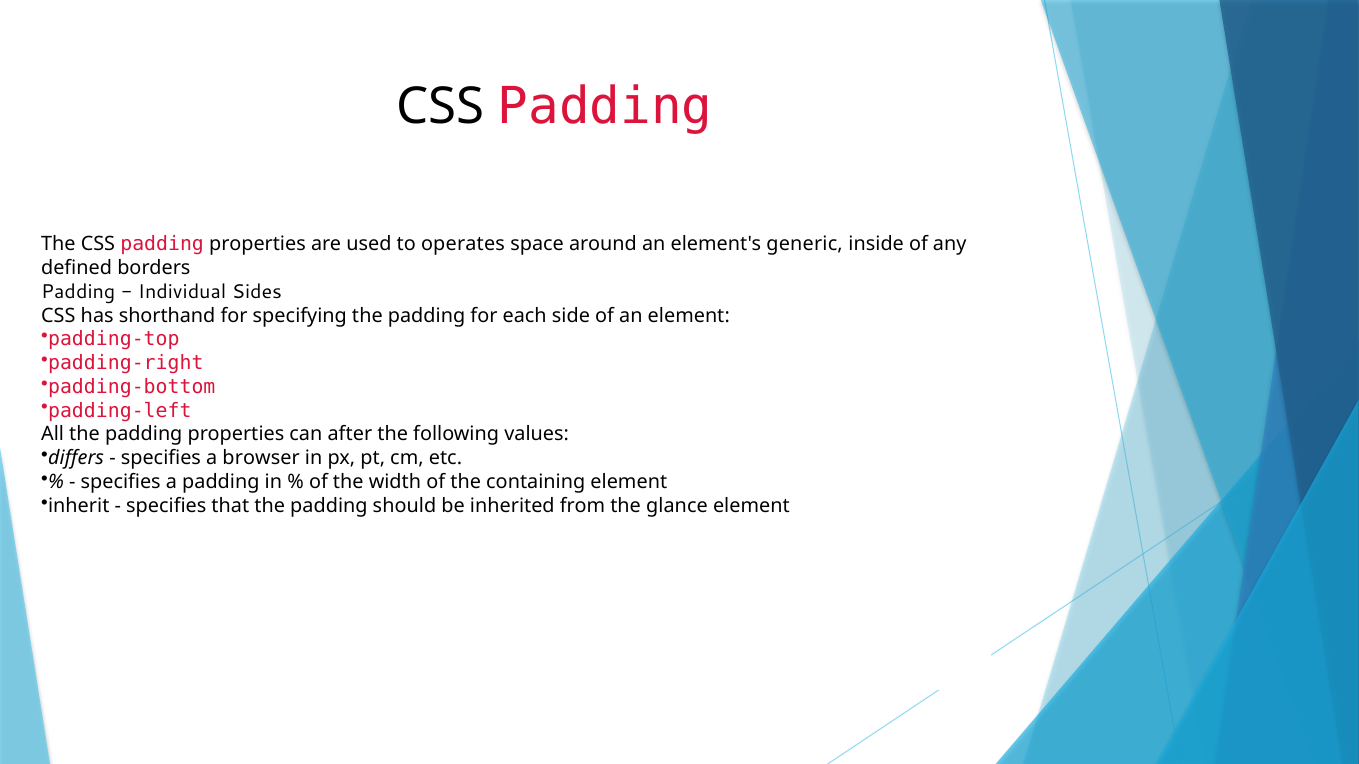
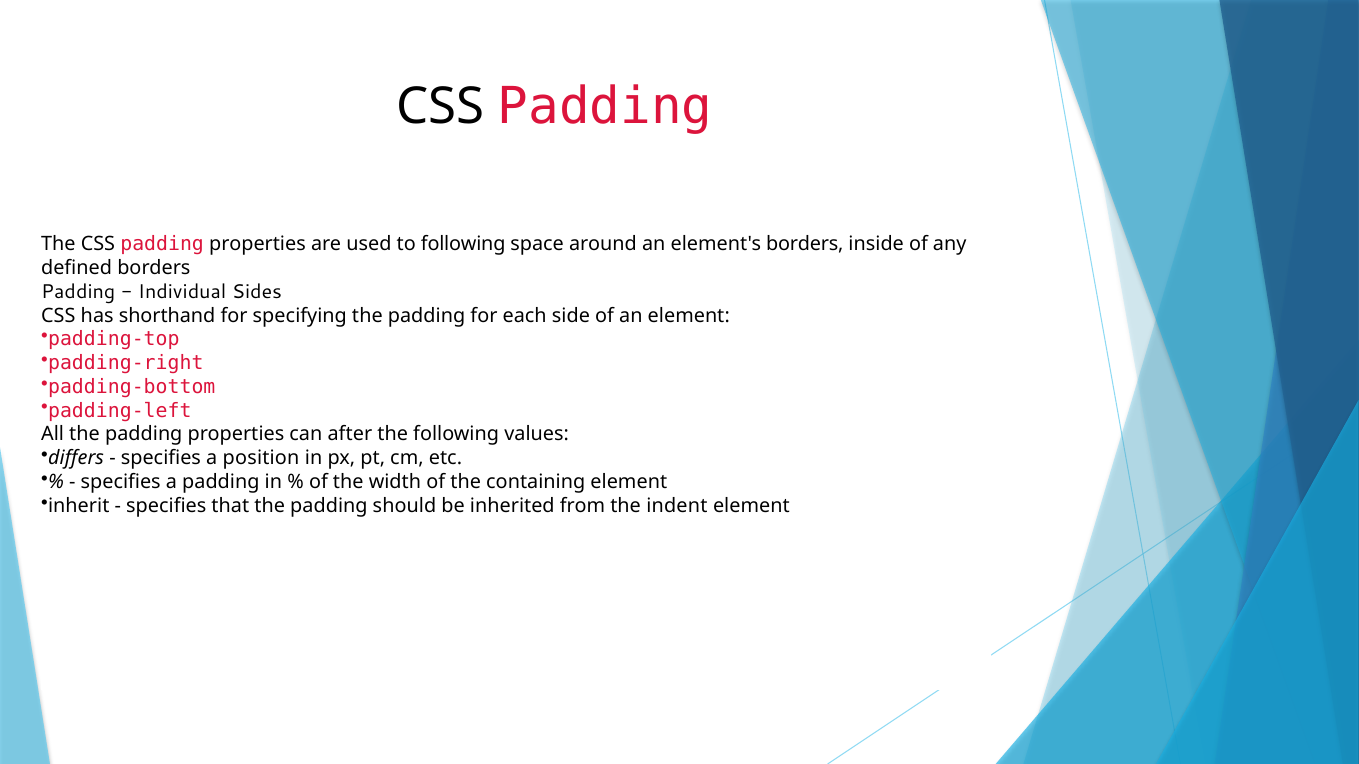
to operates: operates -> following
element's generic: generic -> borders
browser: browser -> position
glance: glance -> indent
